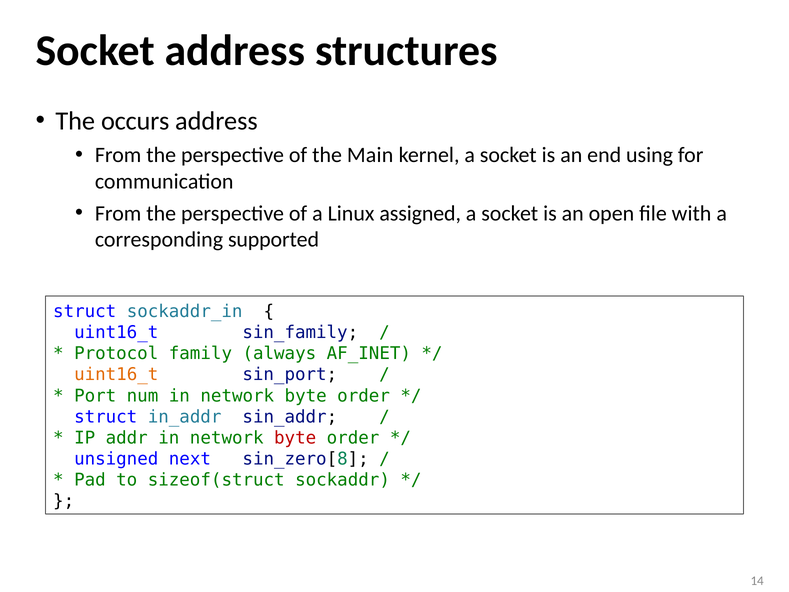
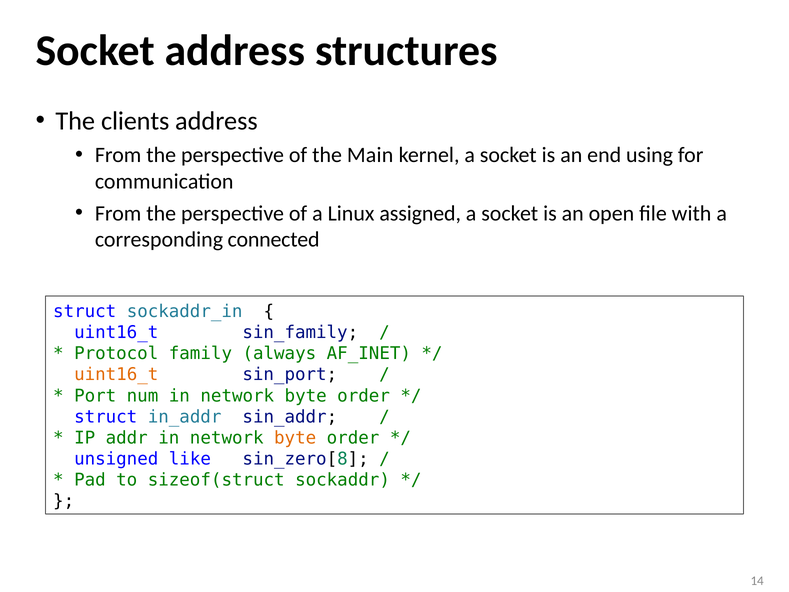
occurs: occurs -> clients
supported: supported -> connected
byte at (295, 438) colour: red -> orange
next: next -> like
